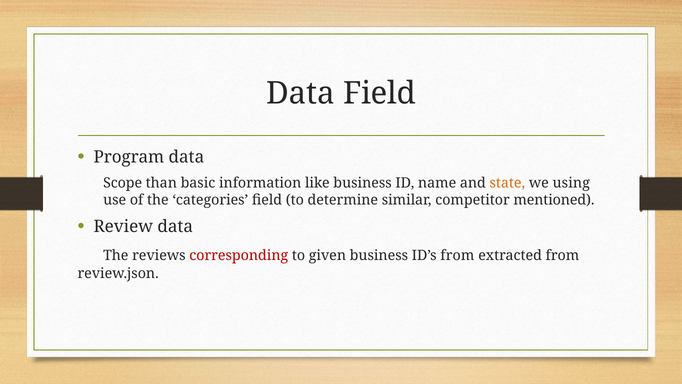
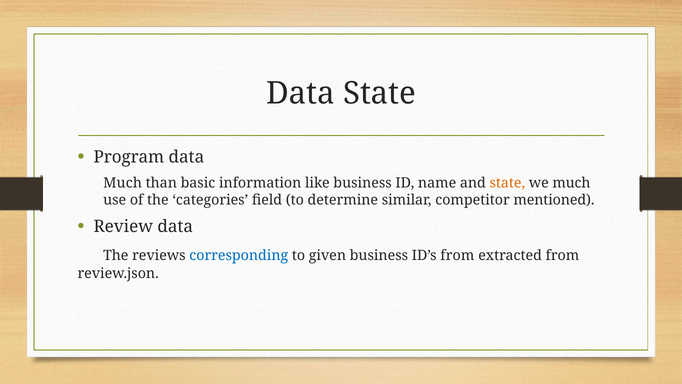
Data Field: Field -> State
Scope at (123, 183): Scope -> Much
we using: using -> much
corresponding colour: red -> blue
